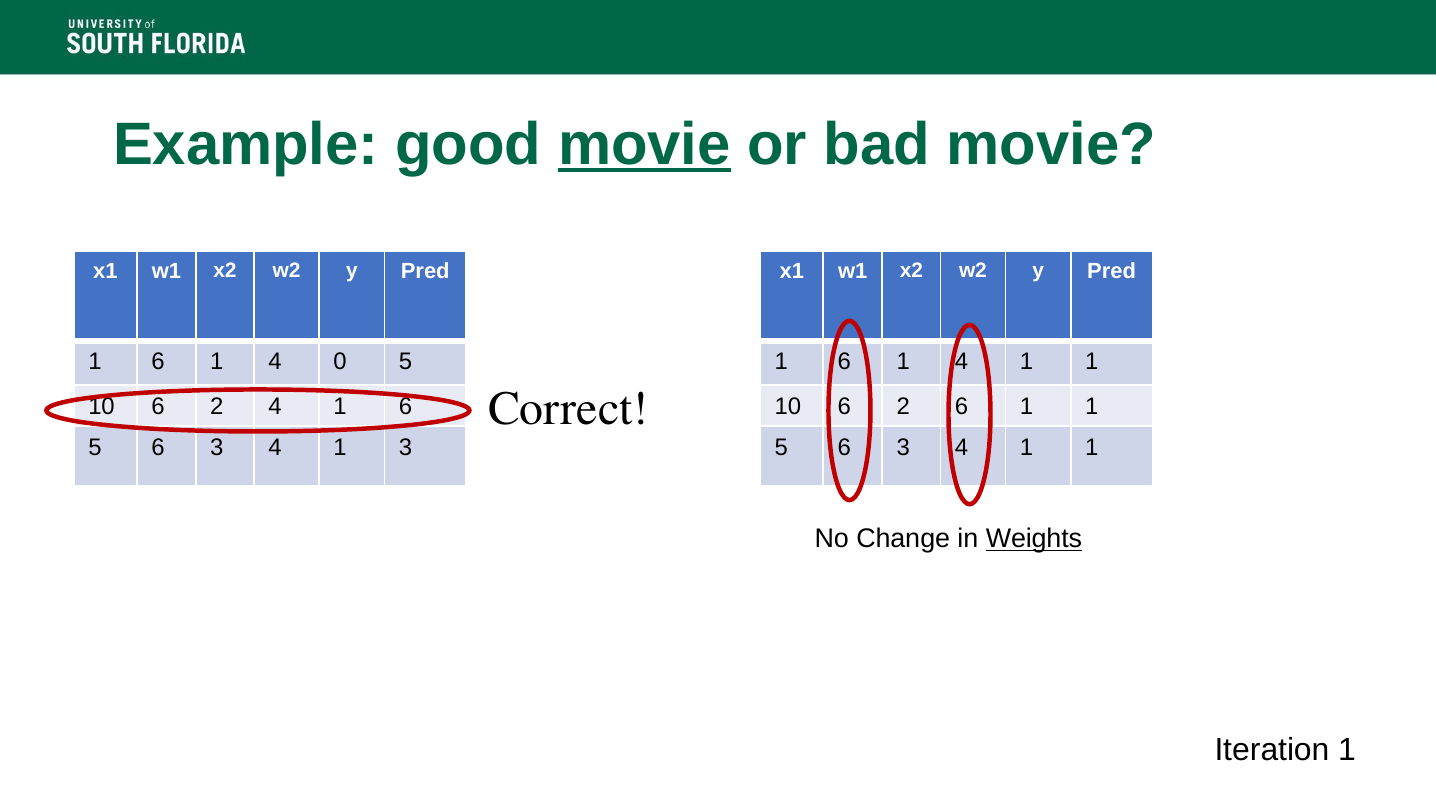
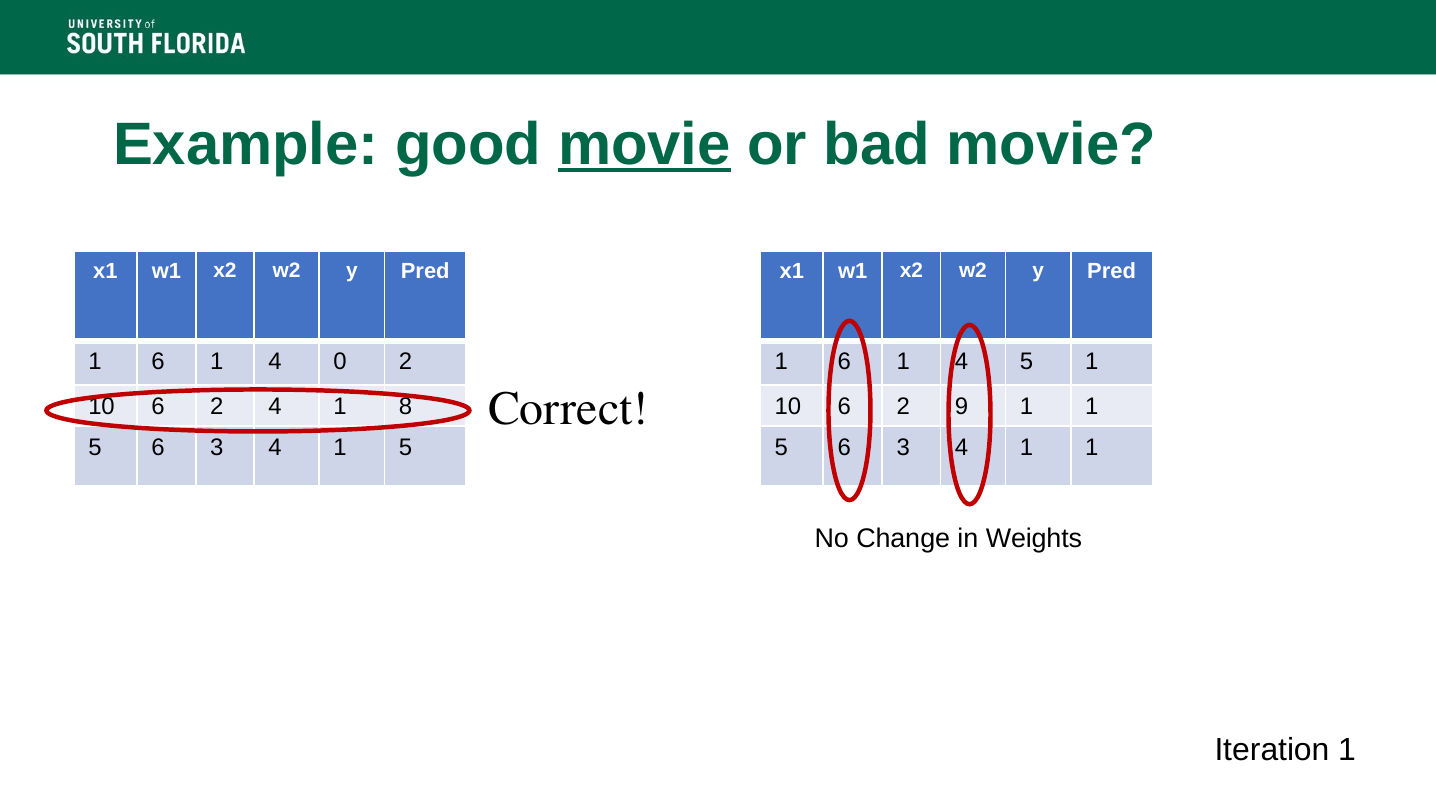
0 5: 5 -> 2
1 4 1: 1 -> 5
4 1 6: 6 -> 8
2 6: 6 -> 9
4 1 3: 3 -> 5
Weights underline: present -> none
